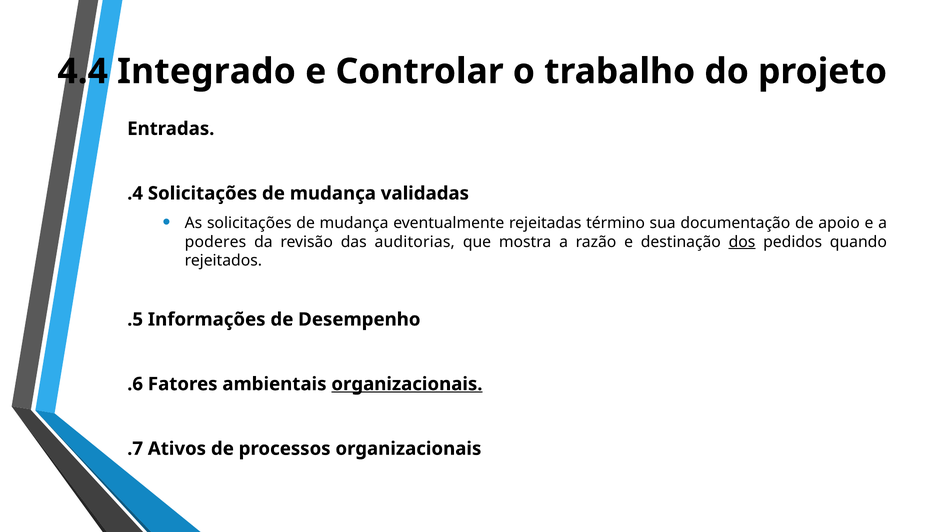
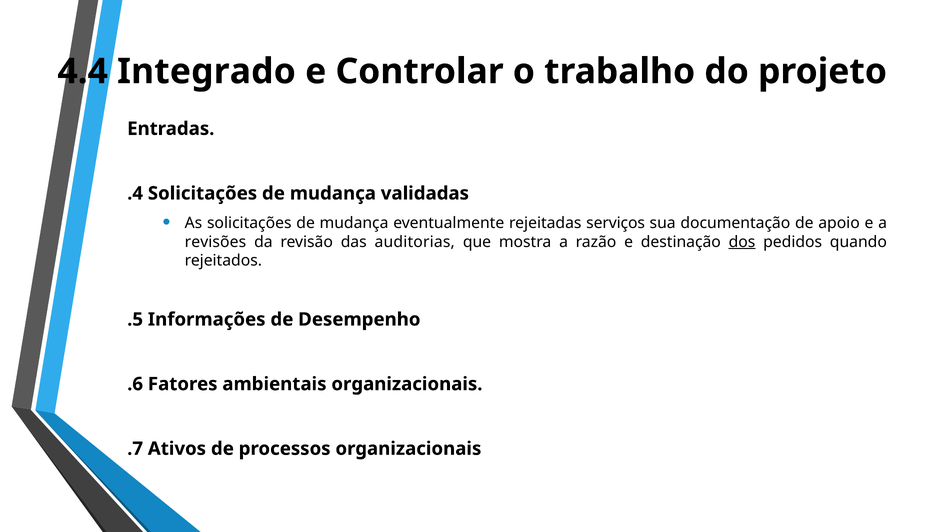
término: término -> serviços
poderes: poderes -> revisões
organizacionais at (407, 384) underline: present -> none
